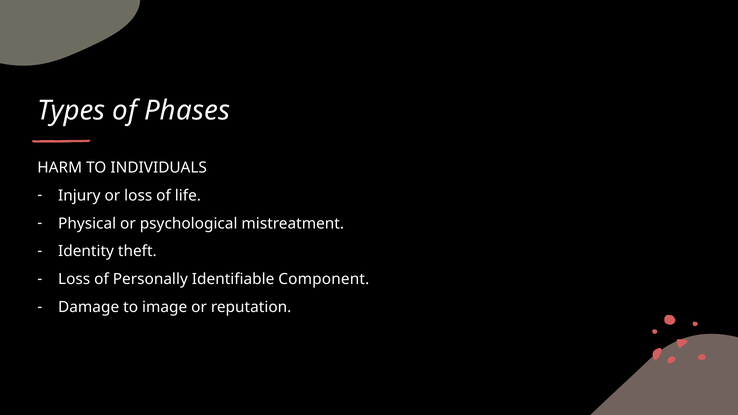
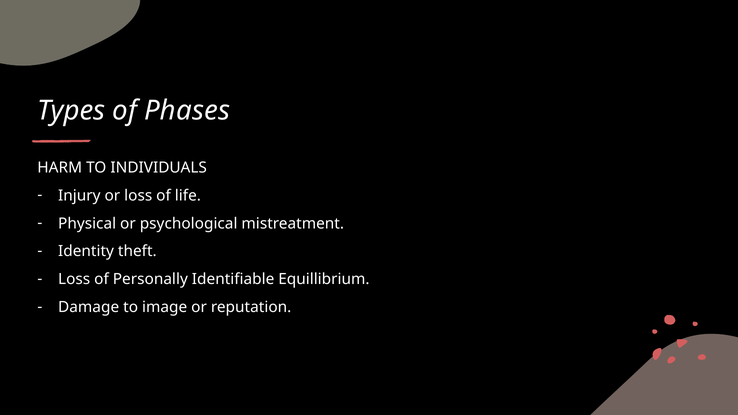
Component: Component -> Equillibrium
